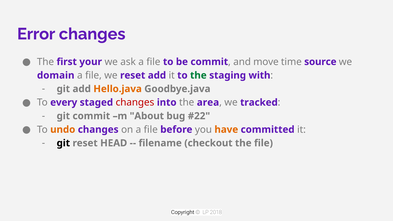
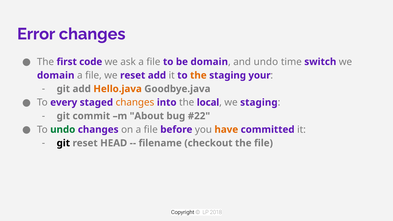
your: your -> code
be commit: commit -> domain
and move: move -> undo
source: source -> switch
the at (198, 75) colour: green -> orange
with: with -> your
changes at (135, 102) colour: red -> orange
area: area -> local
we tracked: tracked -> staging
undo at (63, 130) colour: orange -> green
